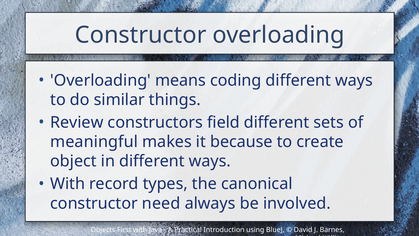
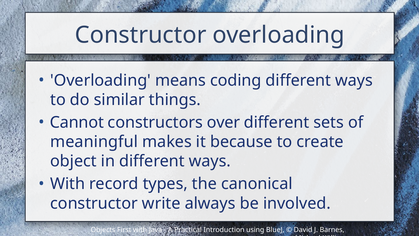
Review: Review -> Cannot
field: field -> over
need: need -> write
